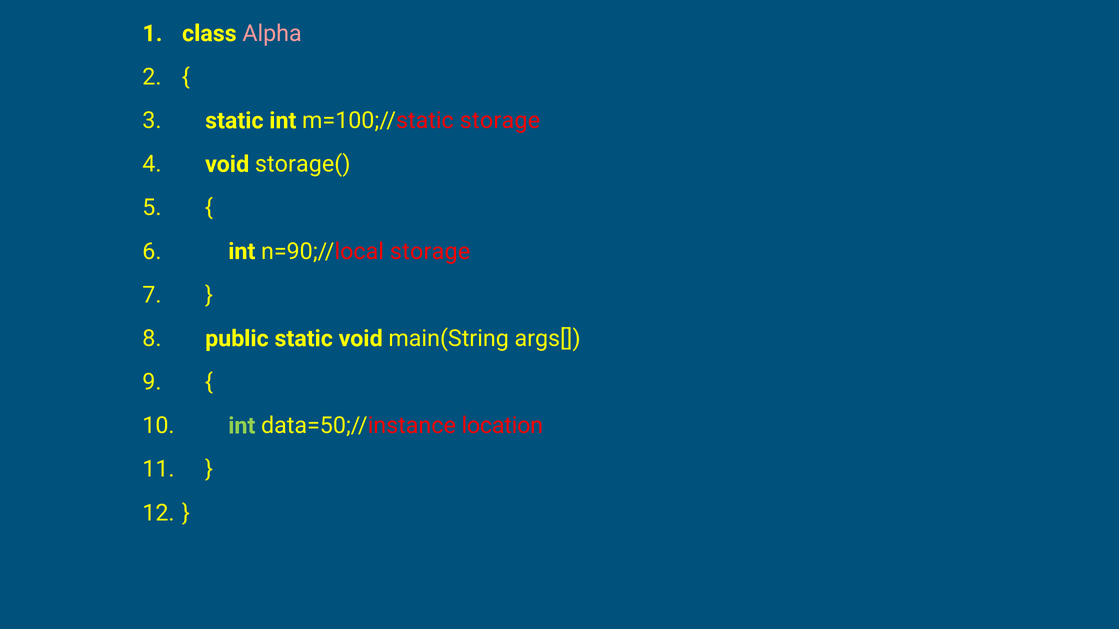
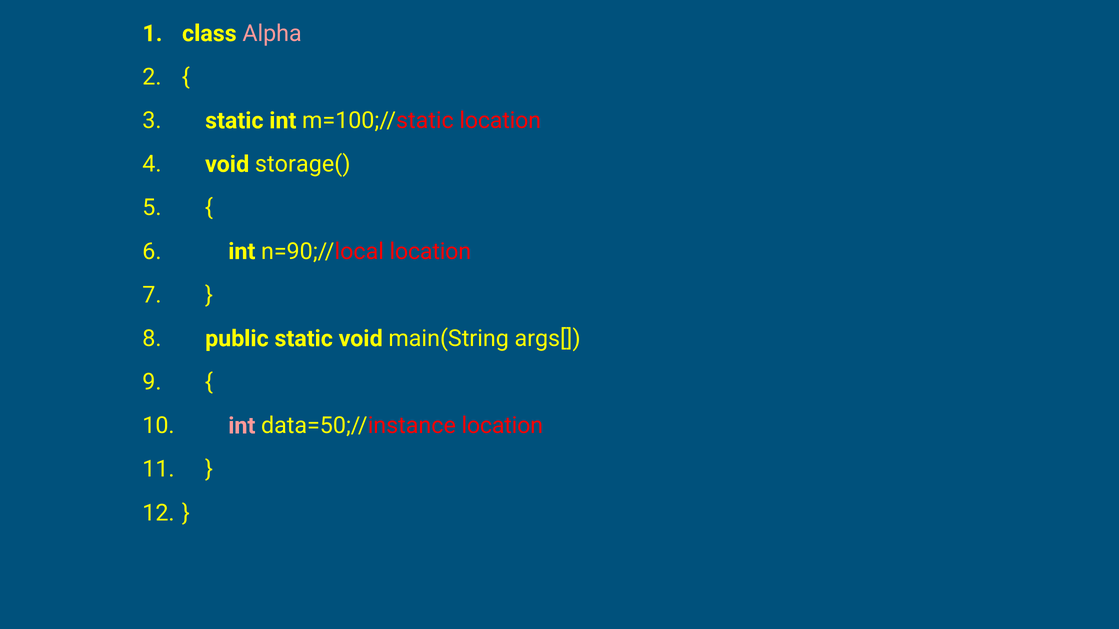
m=100;//static storage: storage -> location
n=90;//local storage: storage -> location
int at (242, 426) colour: light green -> pink
